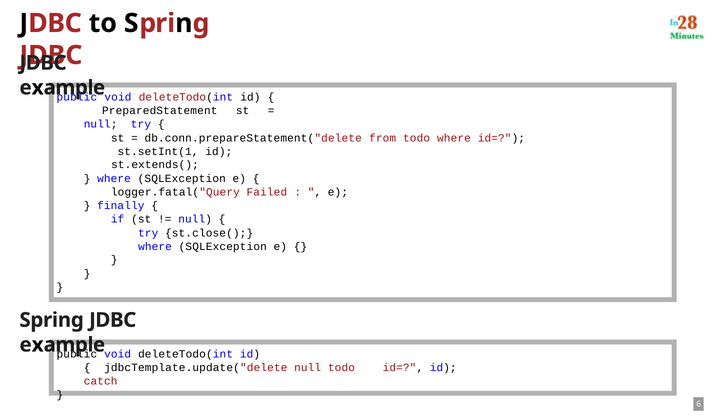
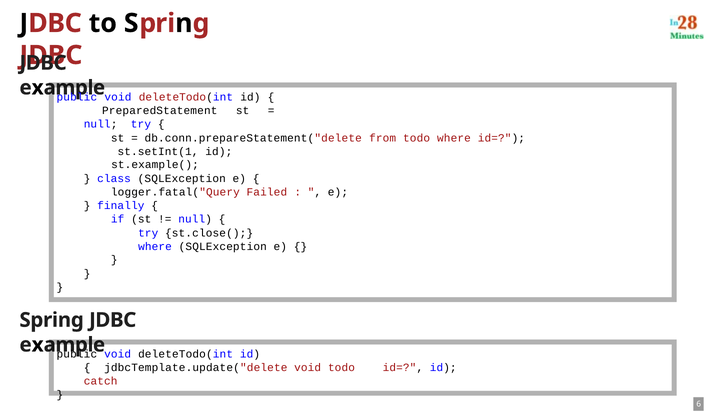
st.extends(: st.extends( -> st.example(
where at (114, 179): where -> class
jdbcTemplate.update("delete null: null -> void
